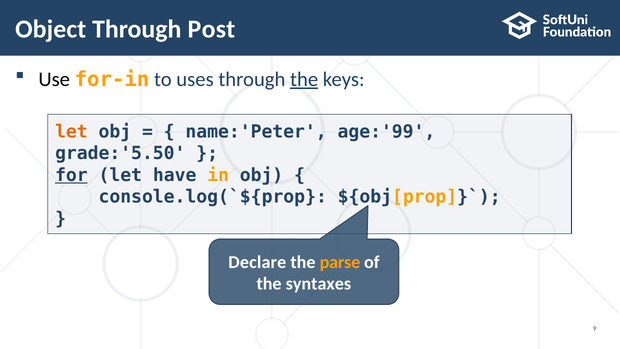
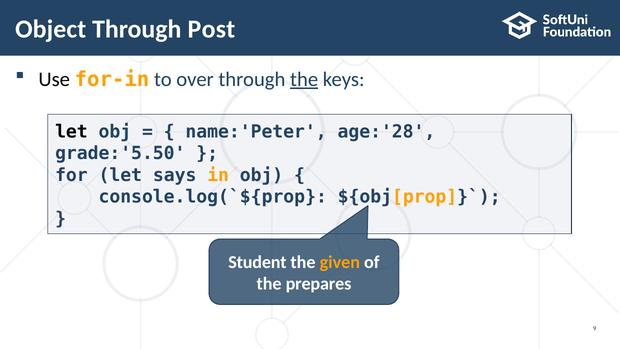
uses: uses -> over
let at (71, 132) colour: orange -> black
age:'99: age:'99 -> age:'28
for underline: present -> none
have: have -> says
Declare: Declare -> Student
parse: parse -> given
syntaxes: syntaxes -> prepares
